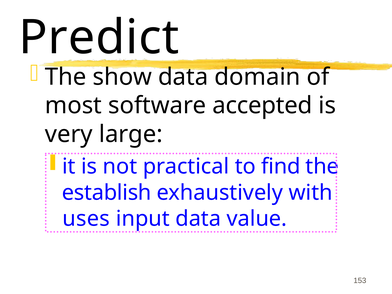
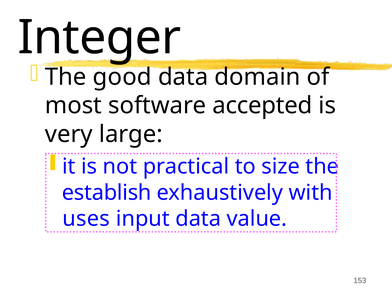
Predict: Predict -> Integer
show: show -> good
find: find -> size
